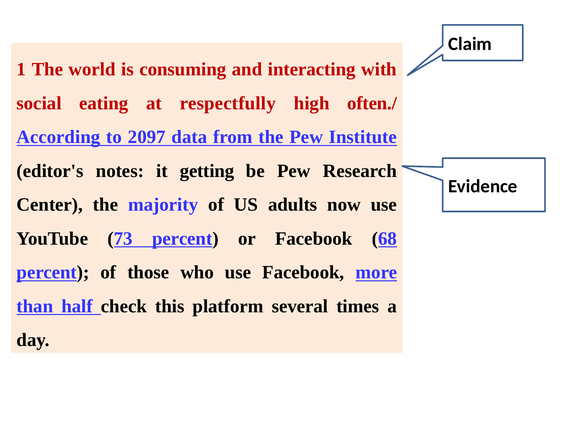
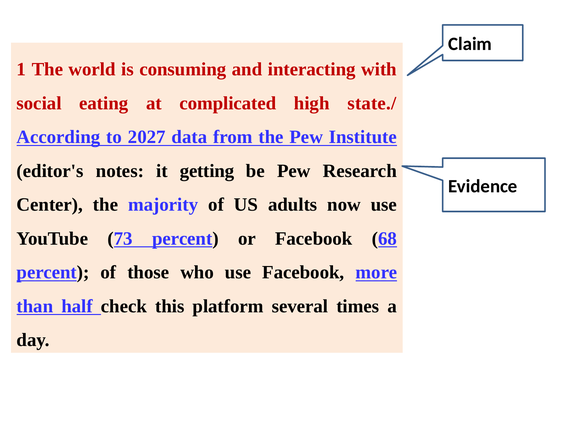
respectfully: respectfully -> complicated
often./: often./ -> state./
2097: 2097 -> 2027
